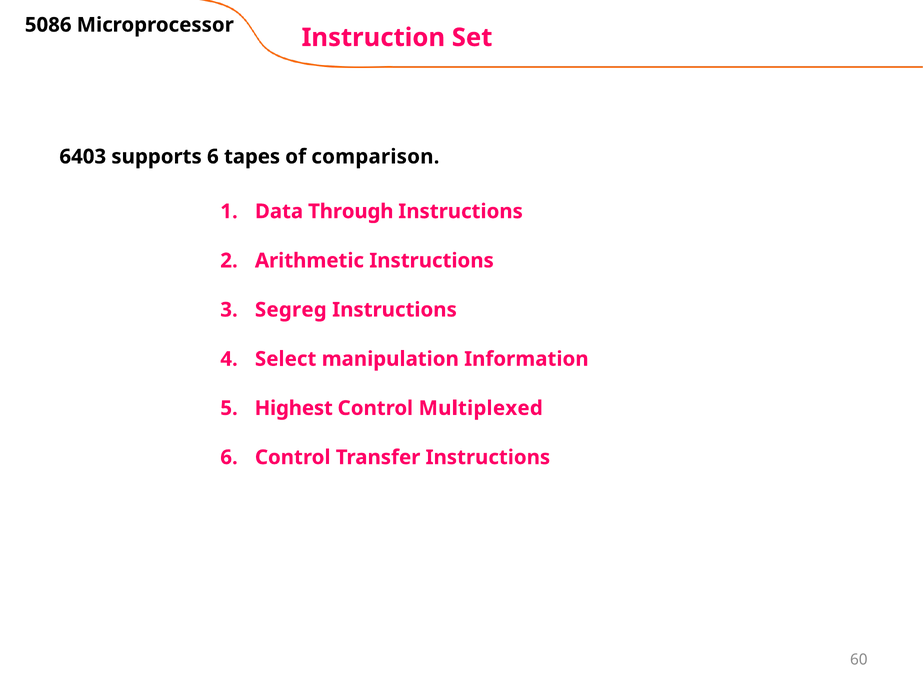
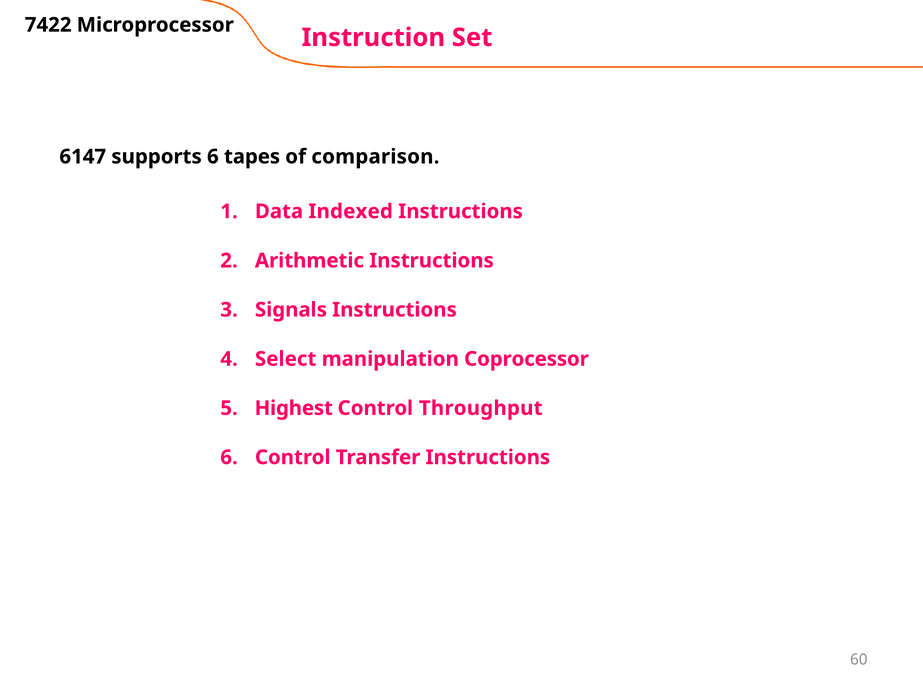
5086: 5086 -> 7422
6403: 6403 -> 6147
Through: Through -> Indexed
Segreg: Segreg -> Signals
Information: Information -> Coprocessor
Multiplexed: Multiplexed -> Throughput
